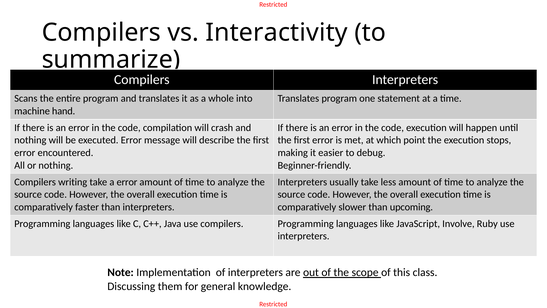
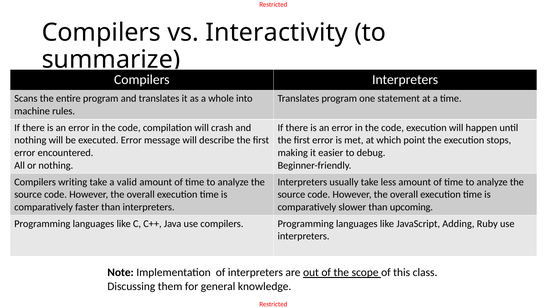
hand: hand -> rules
a error: error -> valid
Involve: Involve -> Adding
